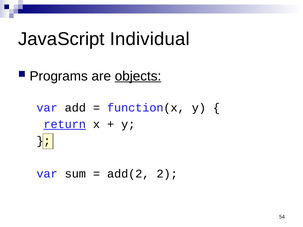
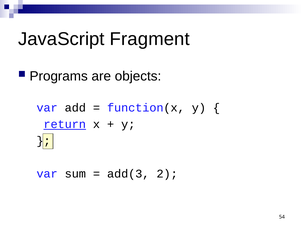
Individual: Individual -> Fragment
objects underline: present -> none
add(2: add(2 -> add(3
